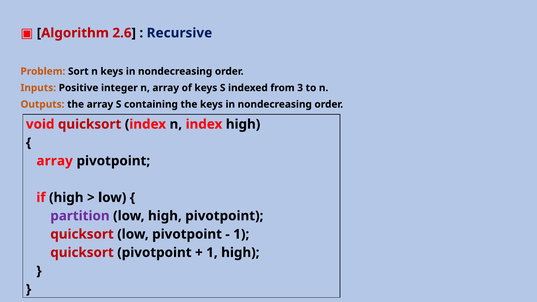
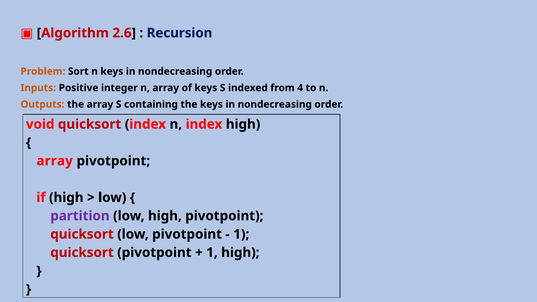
Recursive: Recursive -> Recursion
3: 3 -> 4
